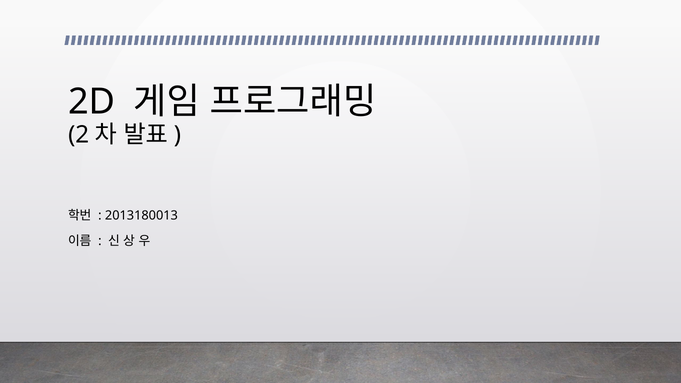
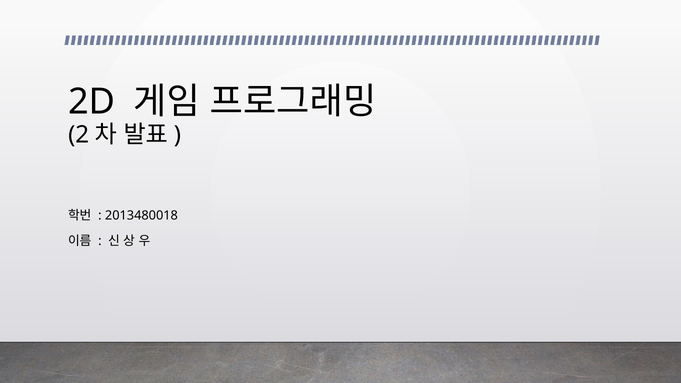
2013180013: 2013180013 -> 2013480018
